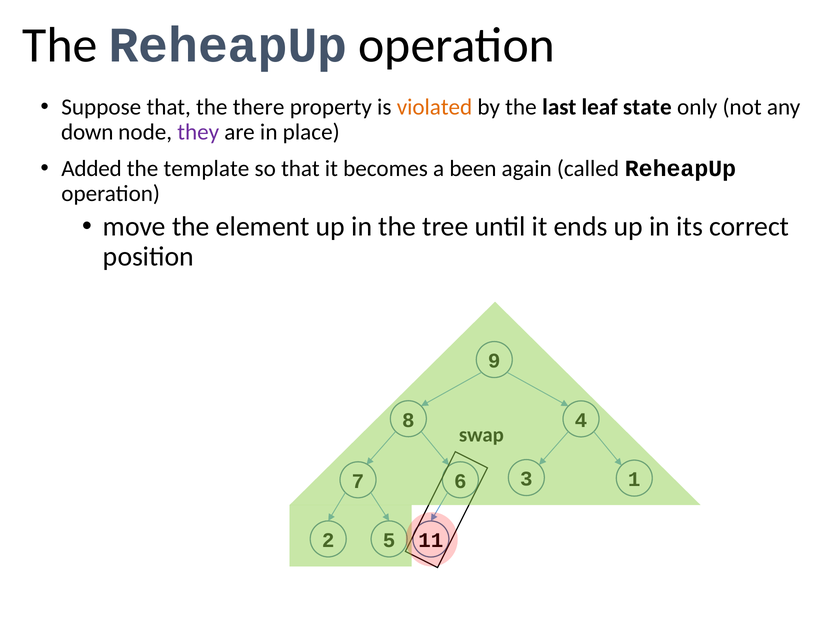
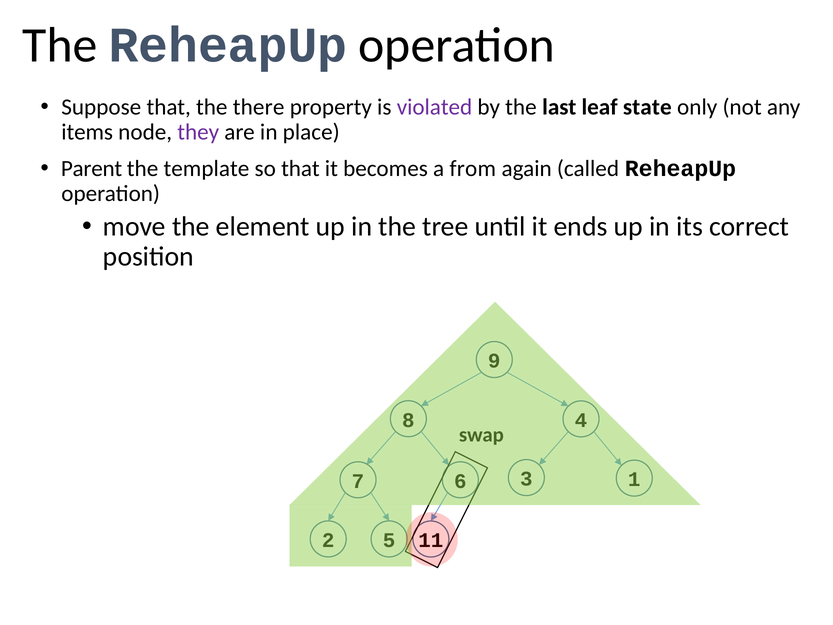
violated colour: orange -> purple
down: down -> items
Added: Added -> Parent
been: been -> from
